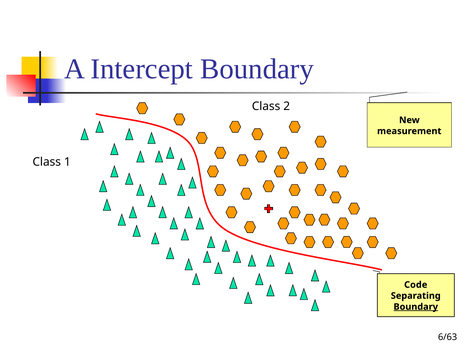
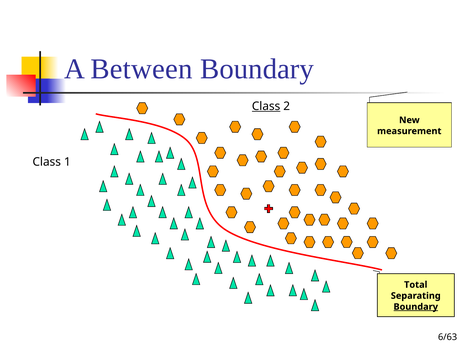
Intercept: Intercept -> Between
Class at (266, 106) underline: none -> present
Code: Code -> Total
